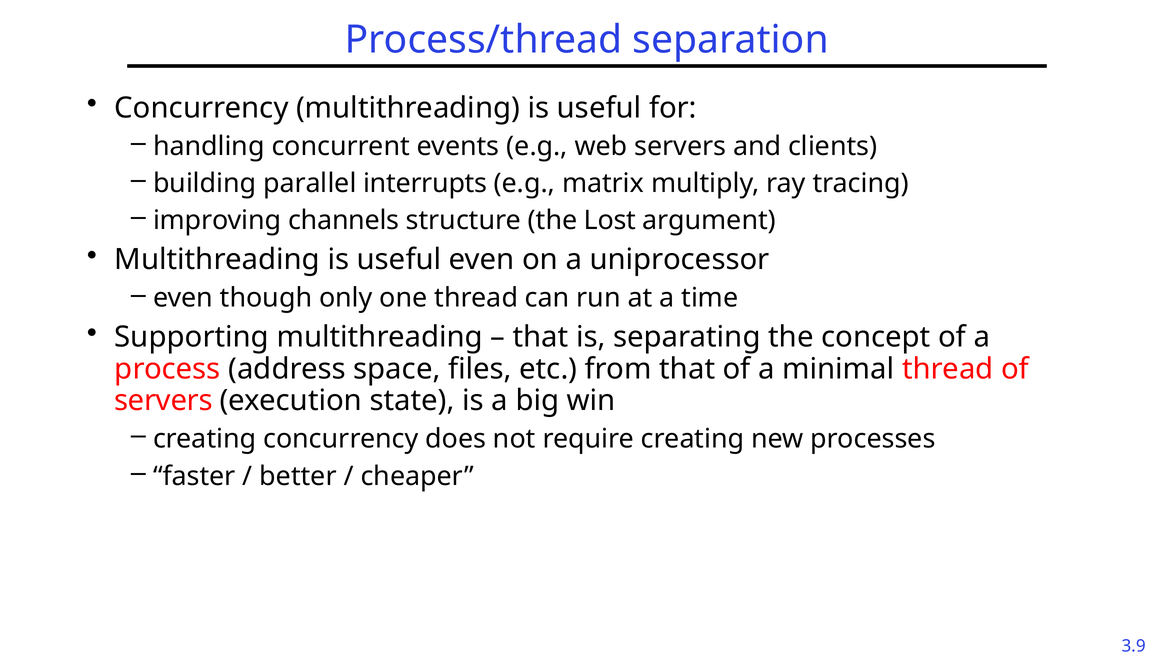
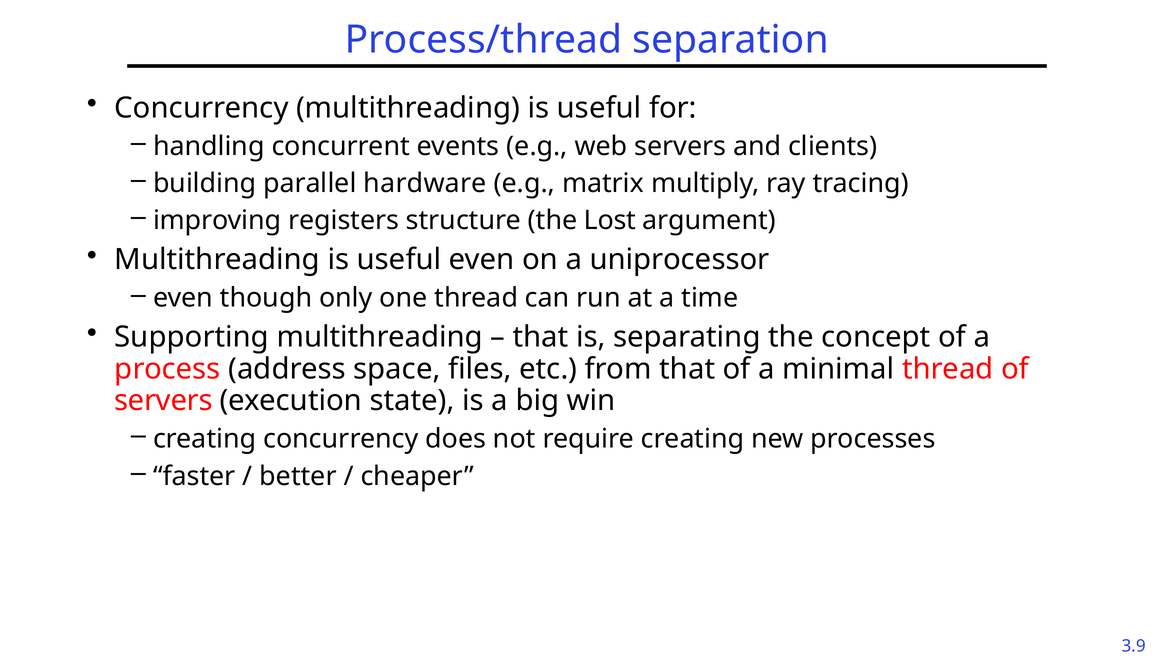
interrupts: interrupts -> hardware
channels: channels -> registers
